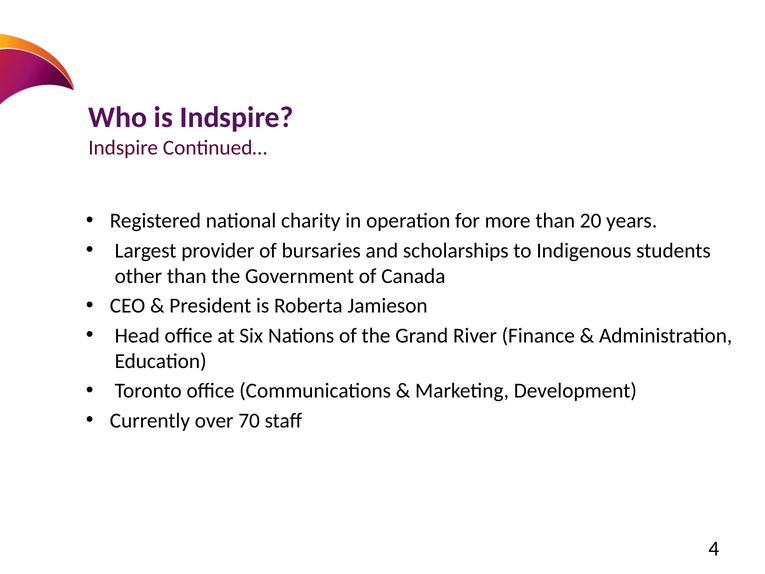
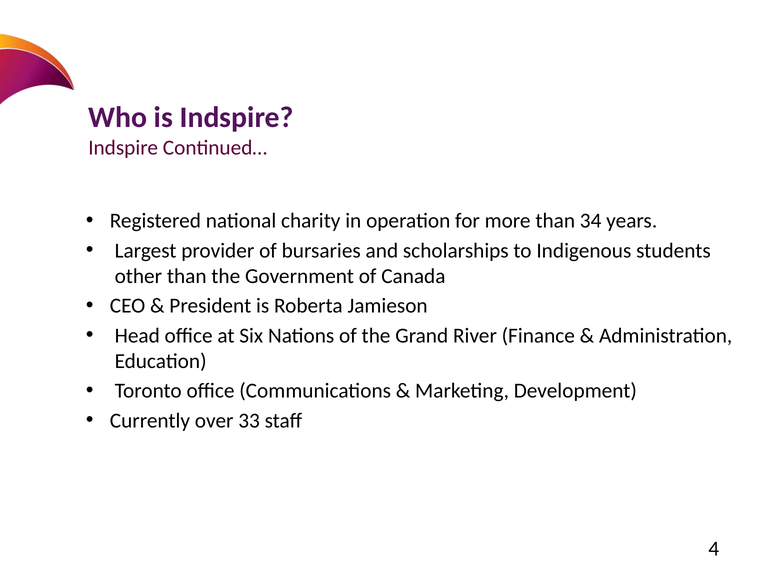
20: 20 -> 34
70: 70 -> 33
